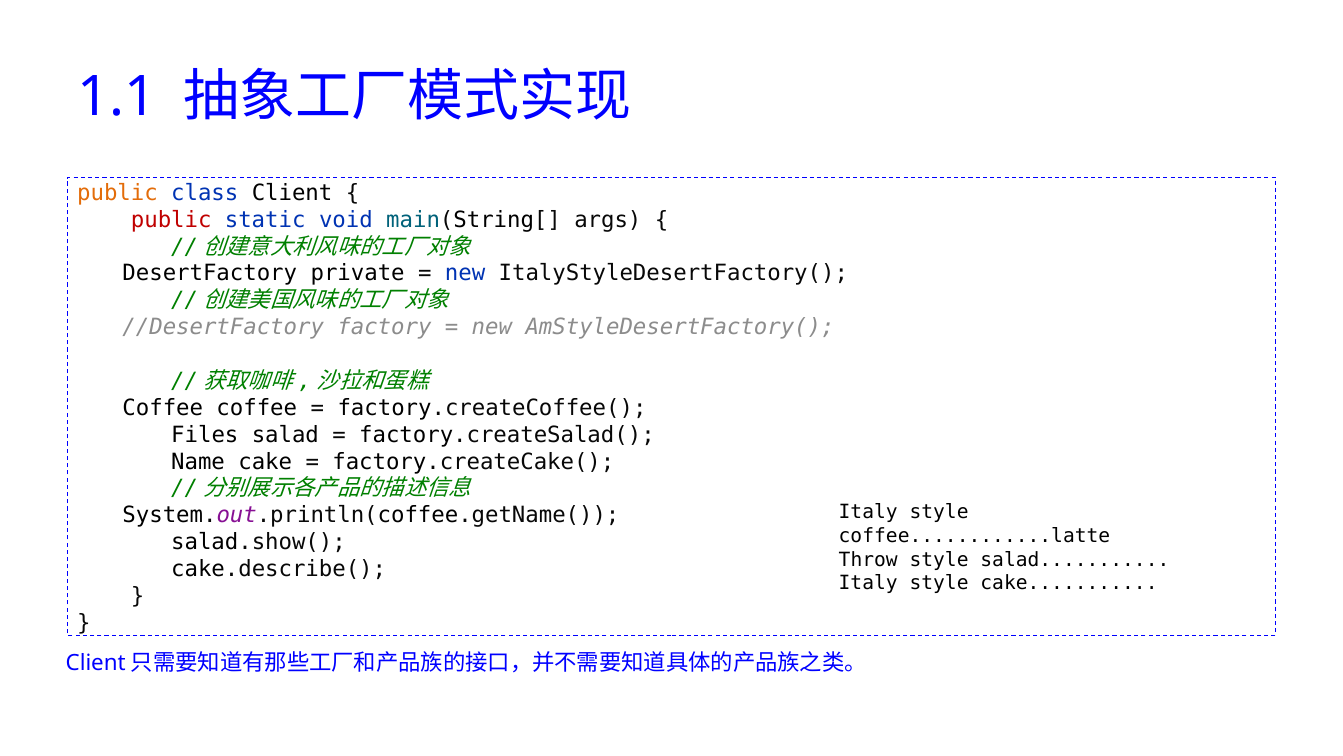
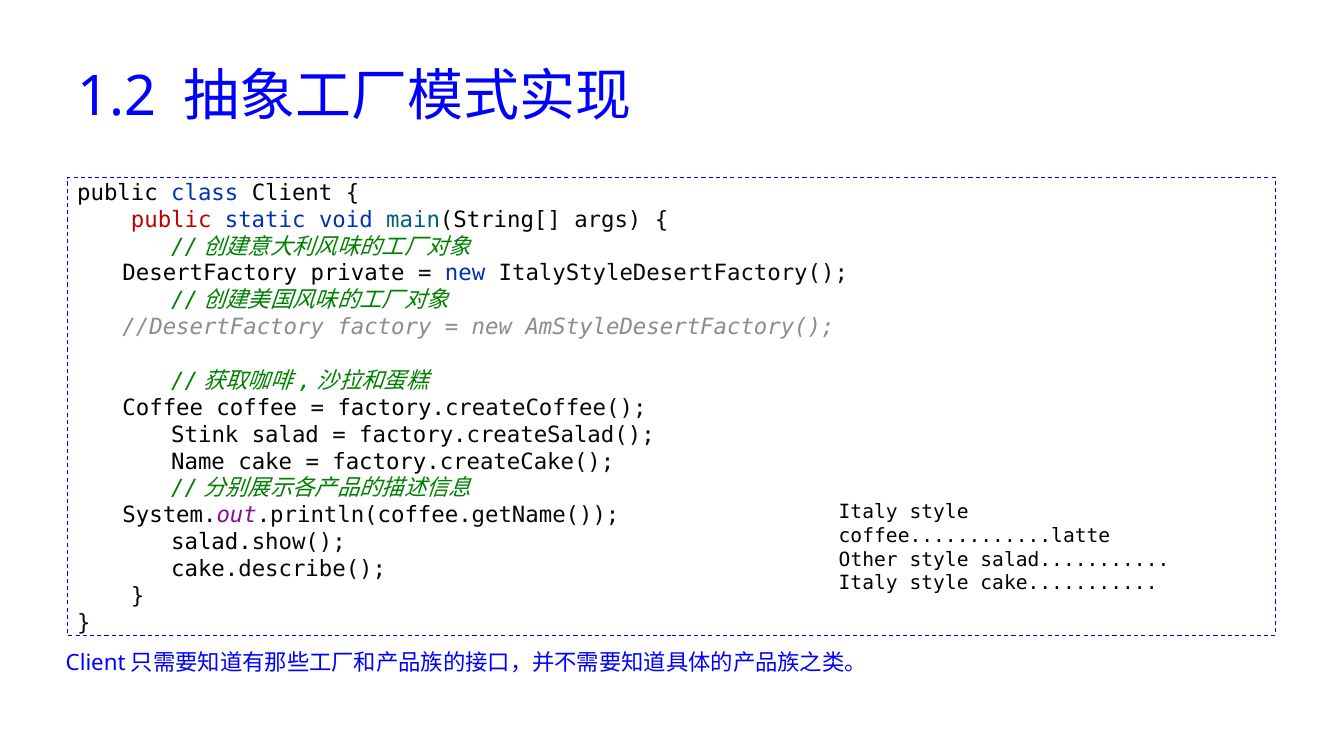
1.1: 1.1 -> 1.2
public at (117, 193) colour: orange -> black
Files: Files -> Stink
Throw: Throw -> Other
